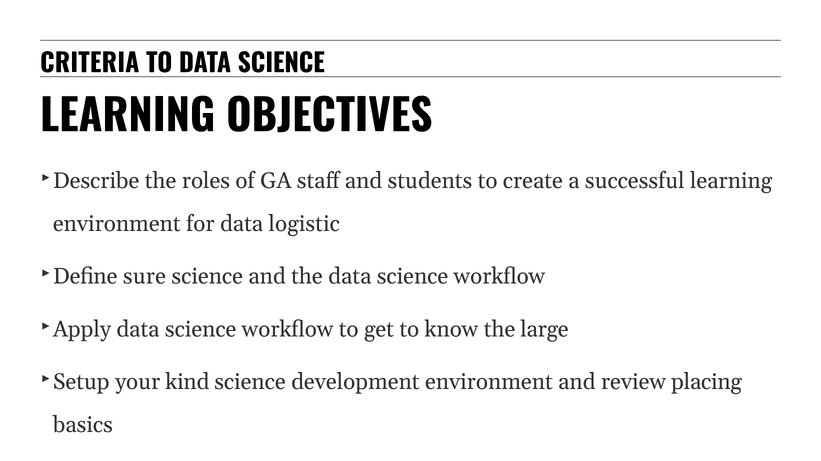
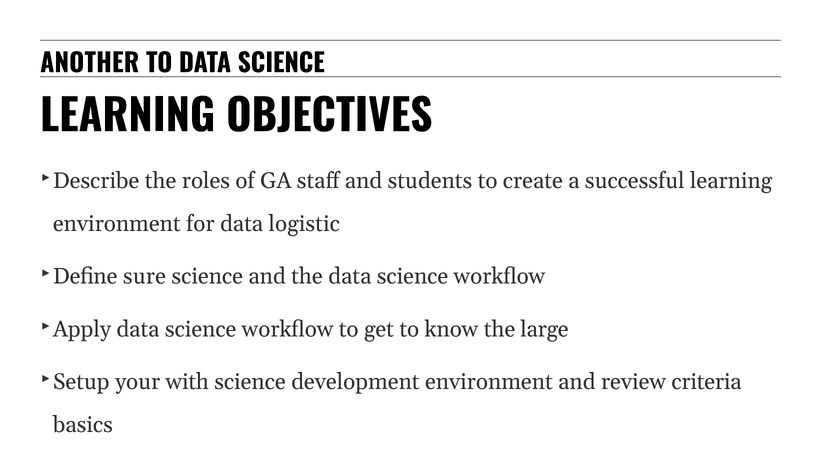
CRITERIA: CRITERIA -> ANOTHER
kind: kind -> with
placing: placing -> criteria
